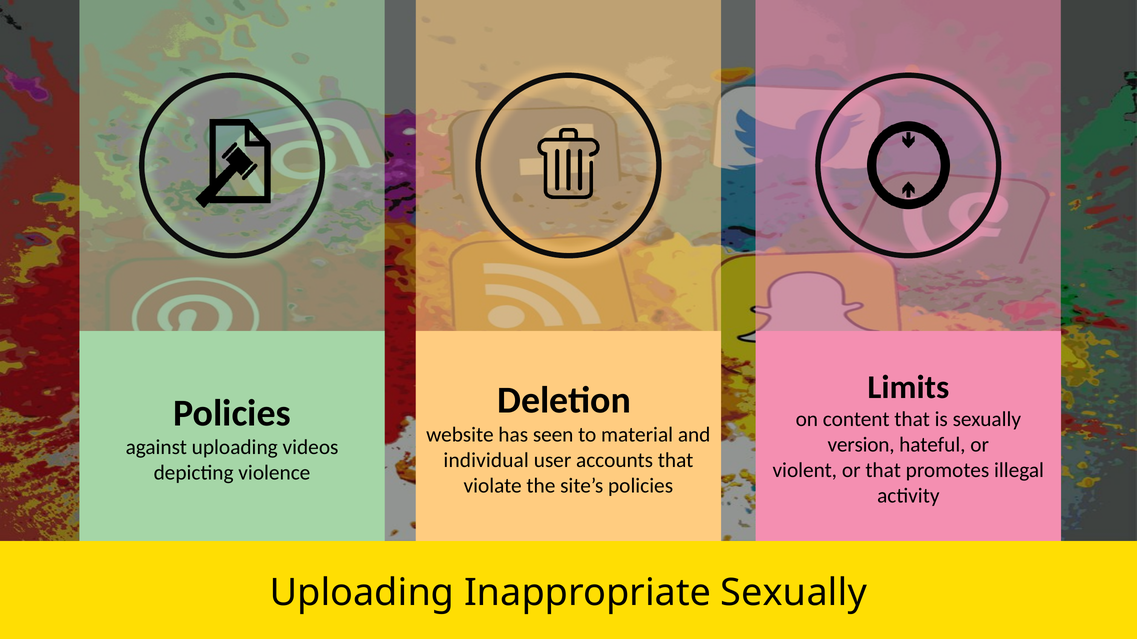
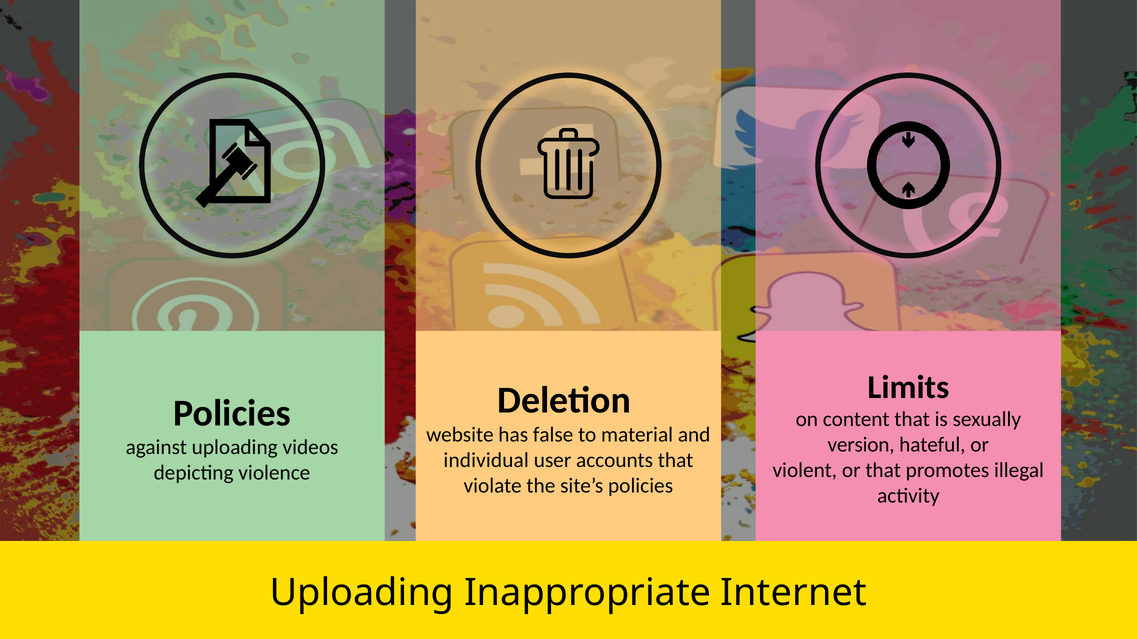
seen: seen -> false
Inappropriate Sexually: Sexually -> Internet
